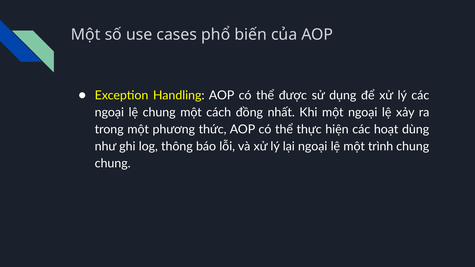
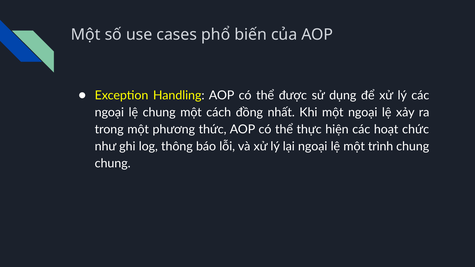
dùng: dùng -> chức
